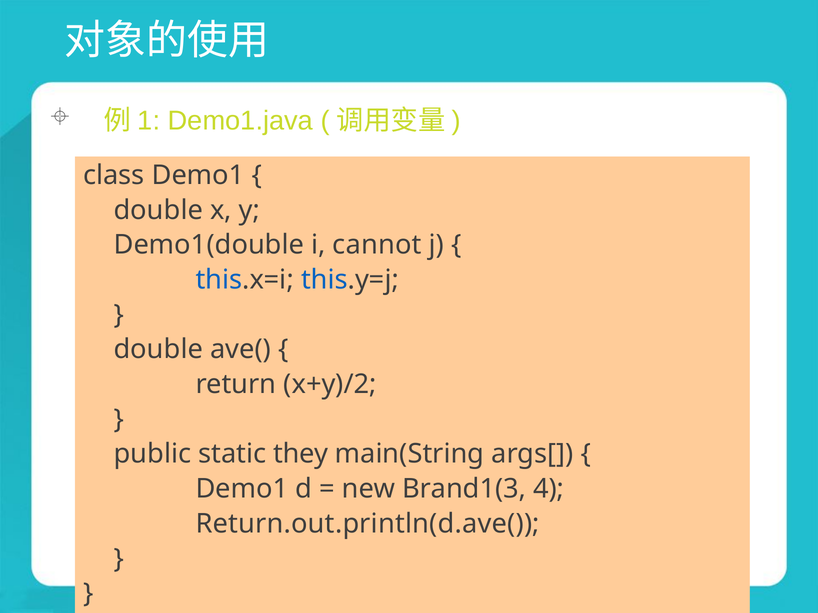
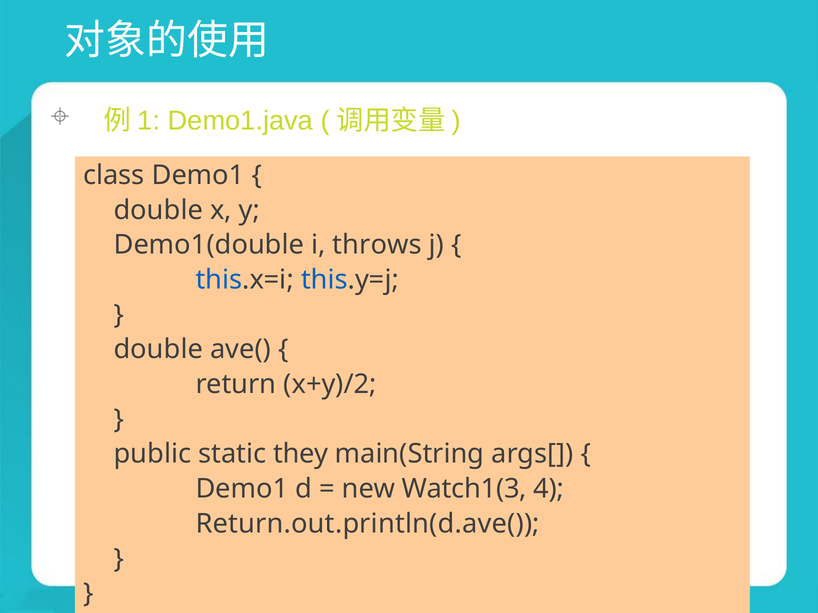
cannot: cannot -> throws
Brand1(3: Brand1(3 -> Watch1(3
